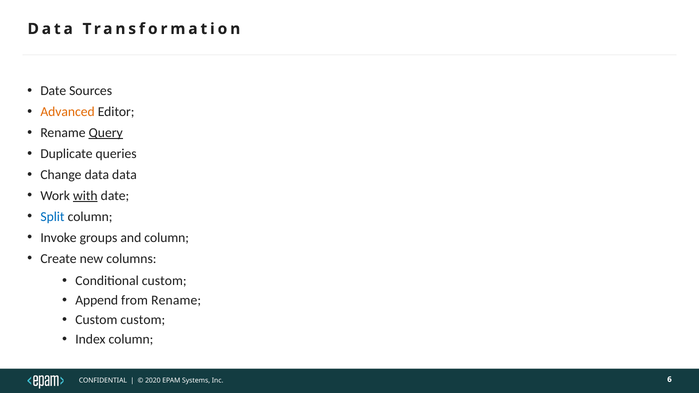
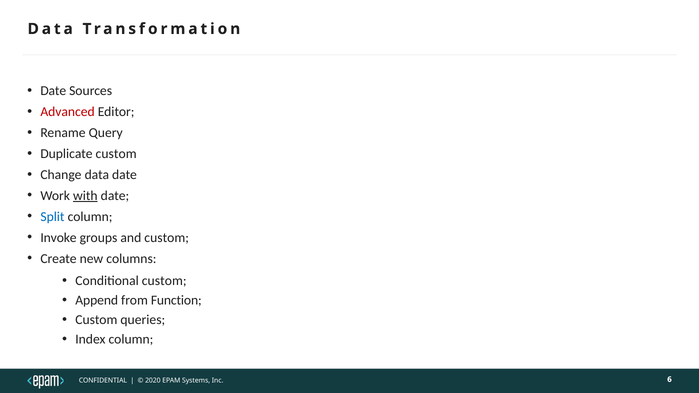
Advanced colour: orange -> red
Query underline: present -> none
Duplicate queries: queries -> custom
data data: data -> date
and column: column -> custom
from Rename: Rename -> Function
Custom custom: custom -> queries
